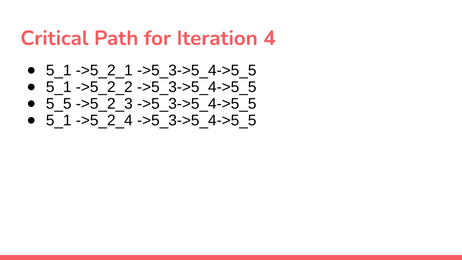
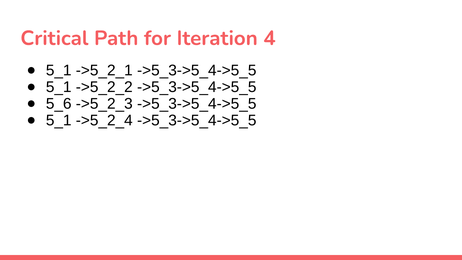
5_5: 5_5 -> 5_6
